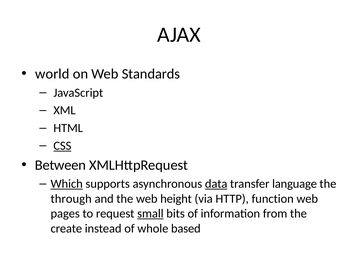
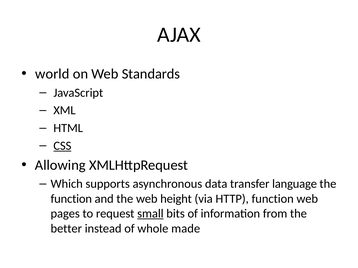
Between: Between -> Allowing
Which underline: present -> none
data underline: present -> none
through at (71, 199): through -> function
create: create -> better
based: based -> made
